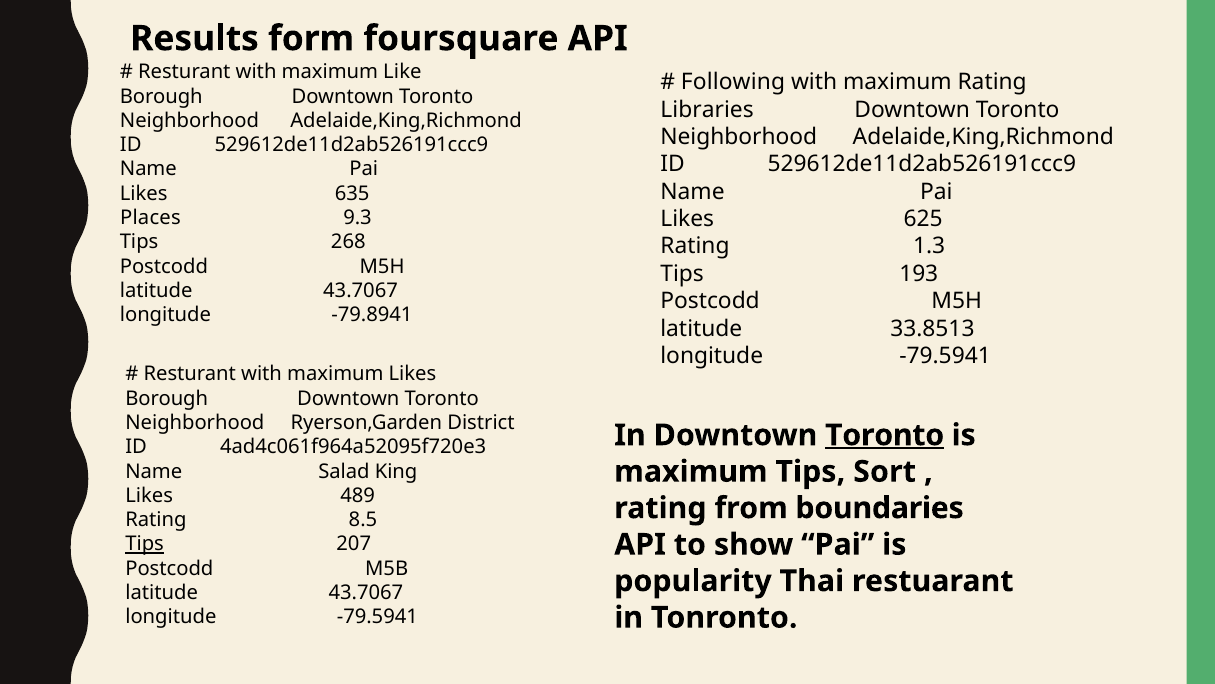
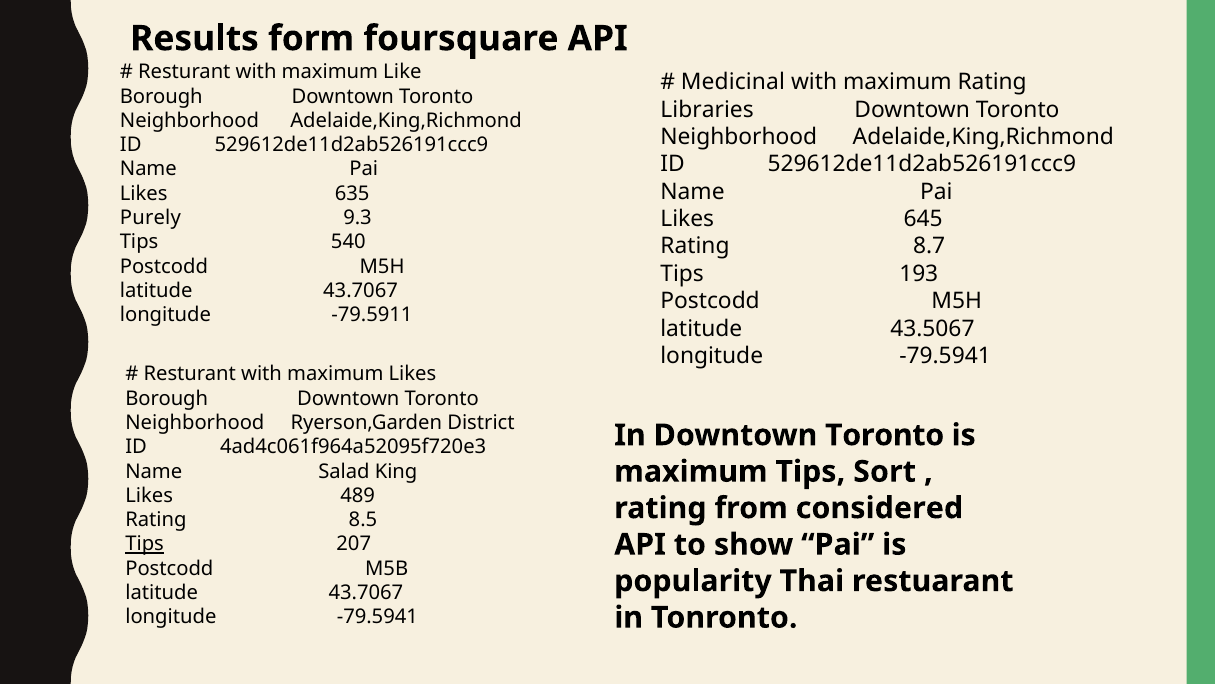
Following: Following -> Medicinal
Places: Places -> Purely
625: 625 -> 645
268: 268 -> 540
1.3: 1.3 -> 8.7
-79.8941: -79.8941 -> -79.5911
33.8513: 33.8513 -> 43.5067
Toronto at (885, 435) underline: present -> none
boundaries: boundaries -> considered
